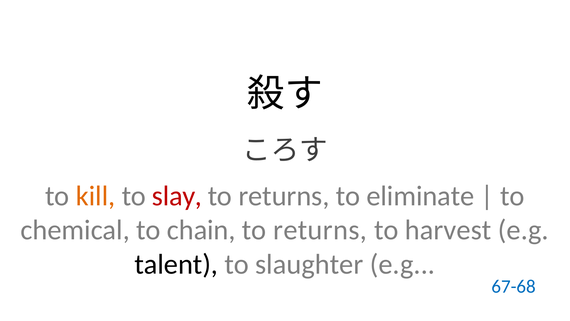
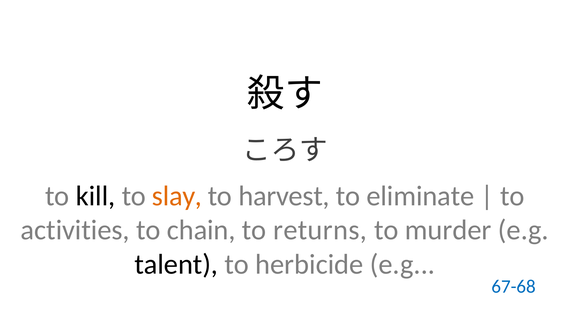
kill colour: orange -> black
slay colour: red -> orange
returns at (284, 196): returns -> harvest
chemical: chemical -> activities
harvest: harvest -> murder
slaughter: slaughter -> herbicide
